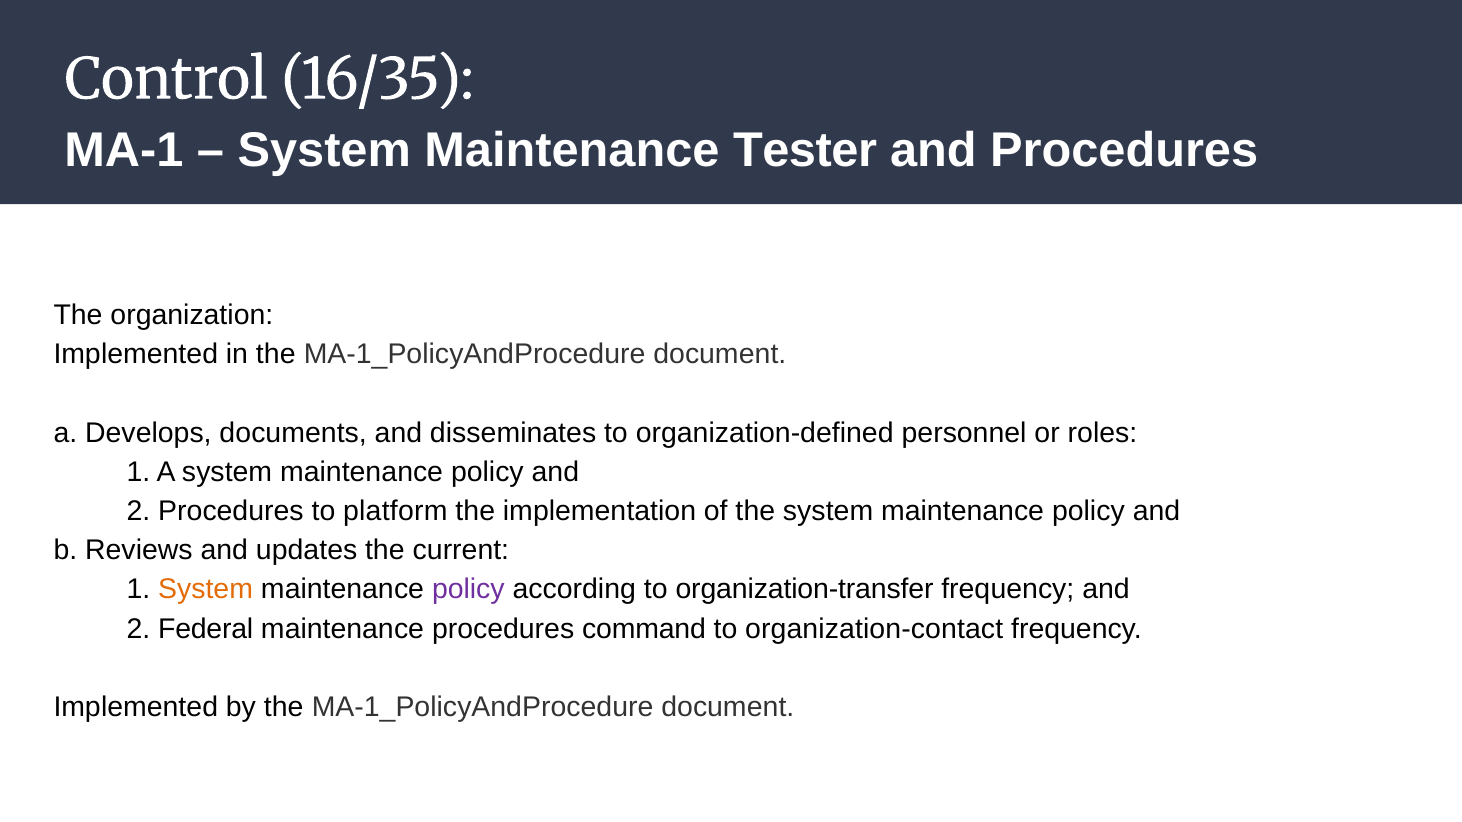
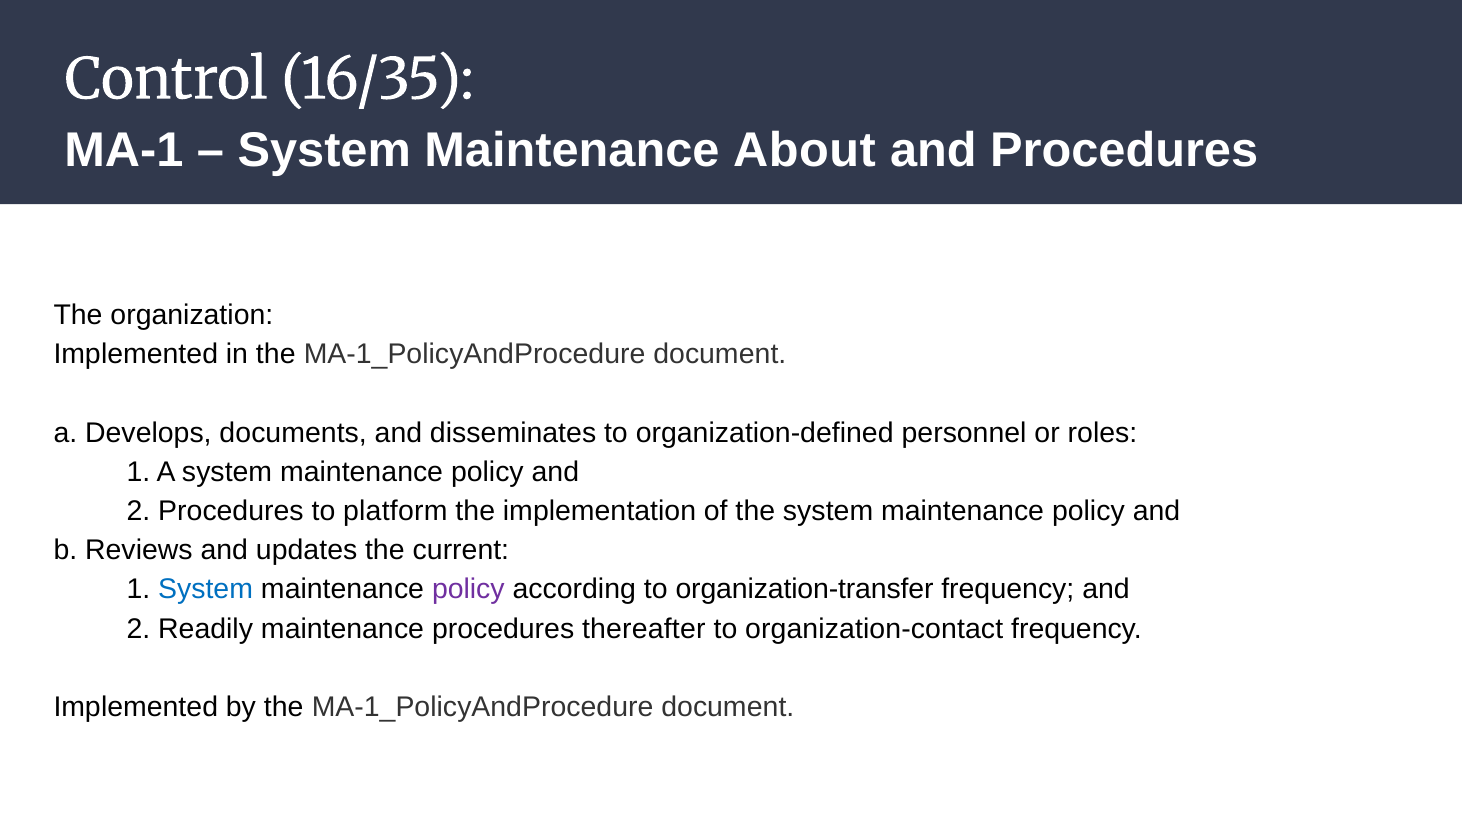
Tester: Tester -> About
System at (206, 590) colour: orange -> blue
Federal: Federal -> Readily
command: command -> thereafter
